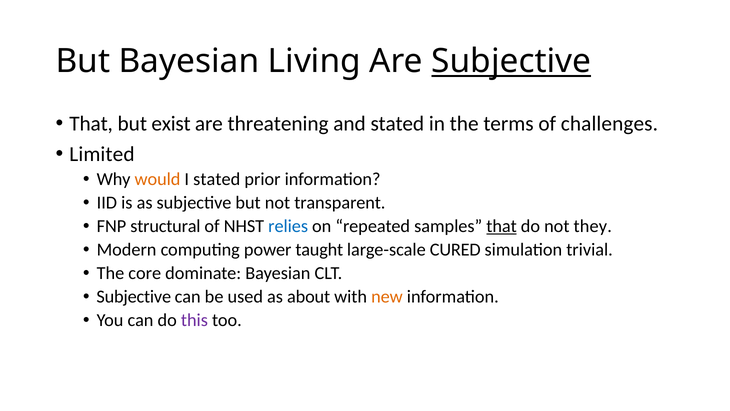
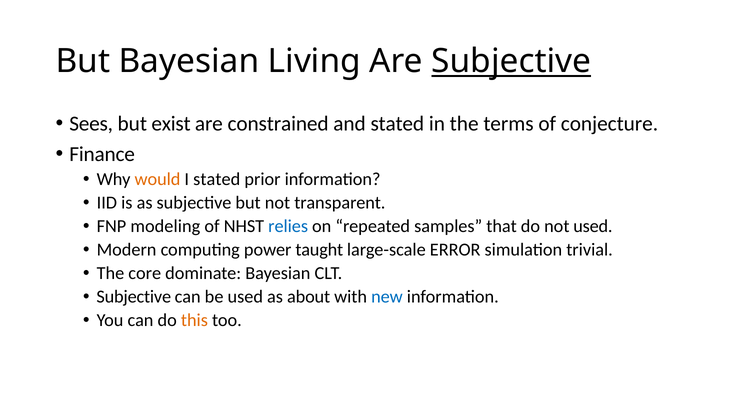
That at (91, 123): That -> Sees
threatening: threatening -> constrained
challenges: challenges -> conjecture
Limited: Limited -> Finance
structural: structural -> modeling
that at (502, 226) underline: present -> none
not they: they -> used
CURED: CURED -> ERROR
new colour: orange -> blue
this colour: purple -> orange
